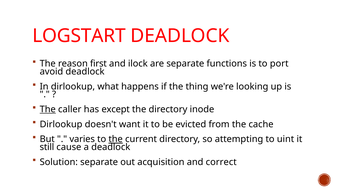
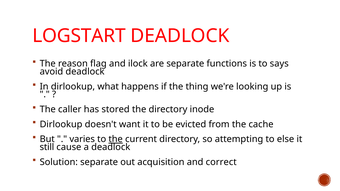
first: first -> flag
port: port -> says
The at (48, 110) underline: present -> none
except: except -> stored
uint: uint -> else
